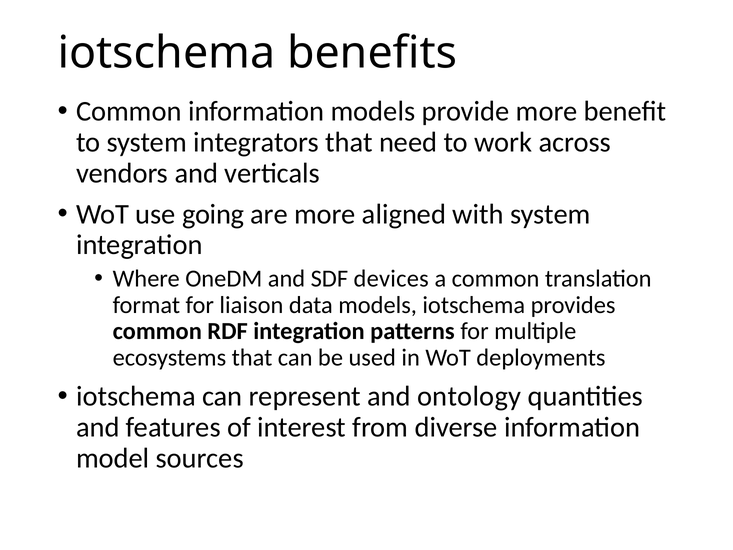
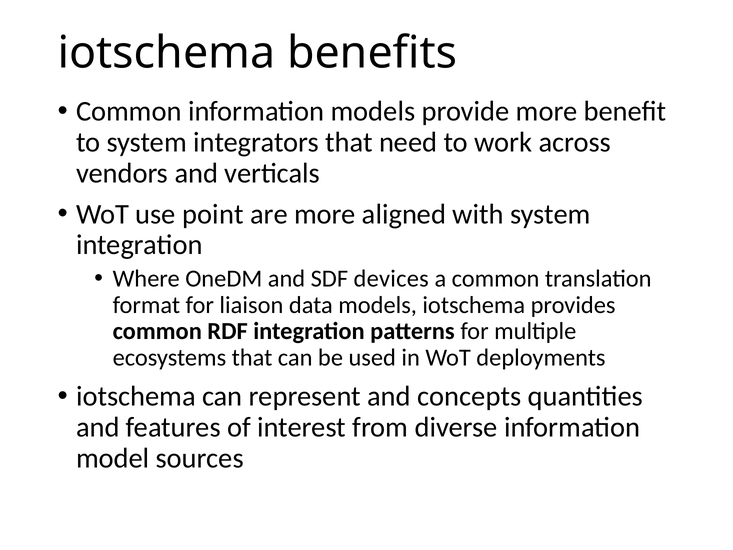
going: going -> point
ontology: ontology -> concepts
